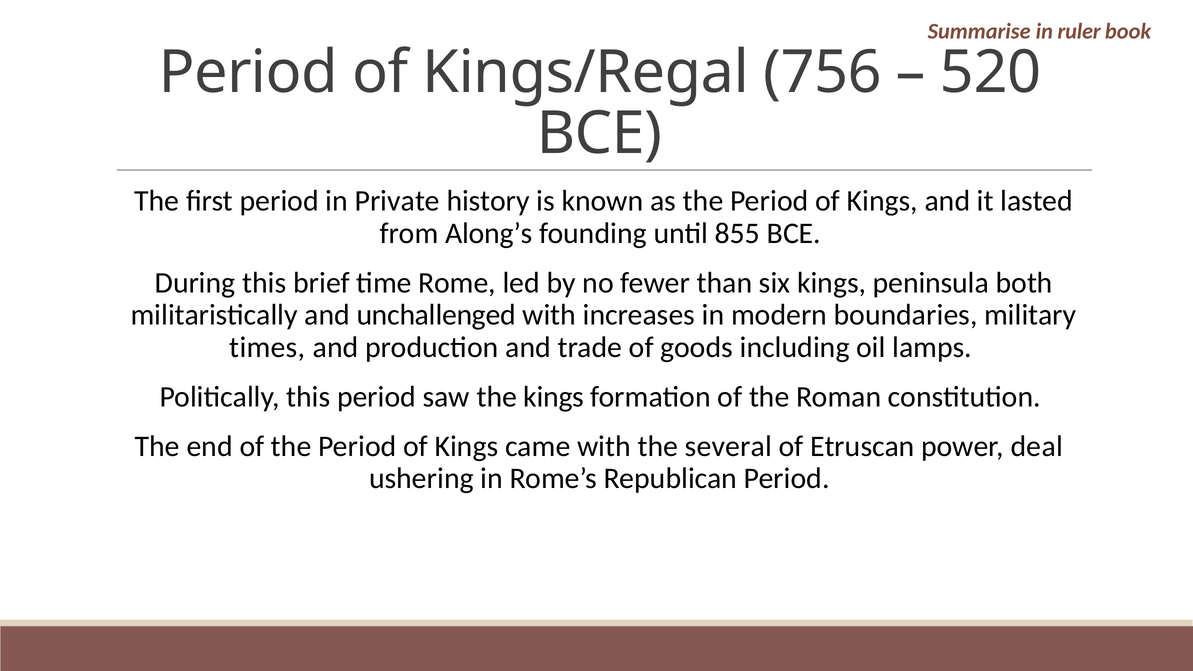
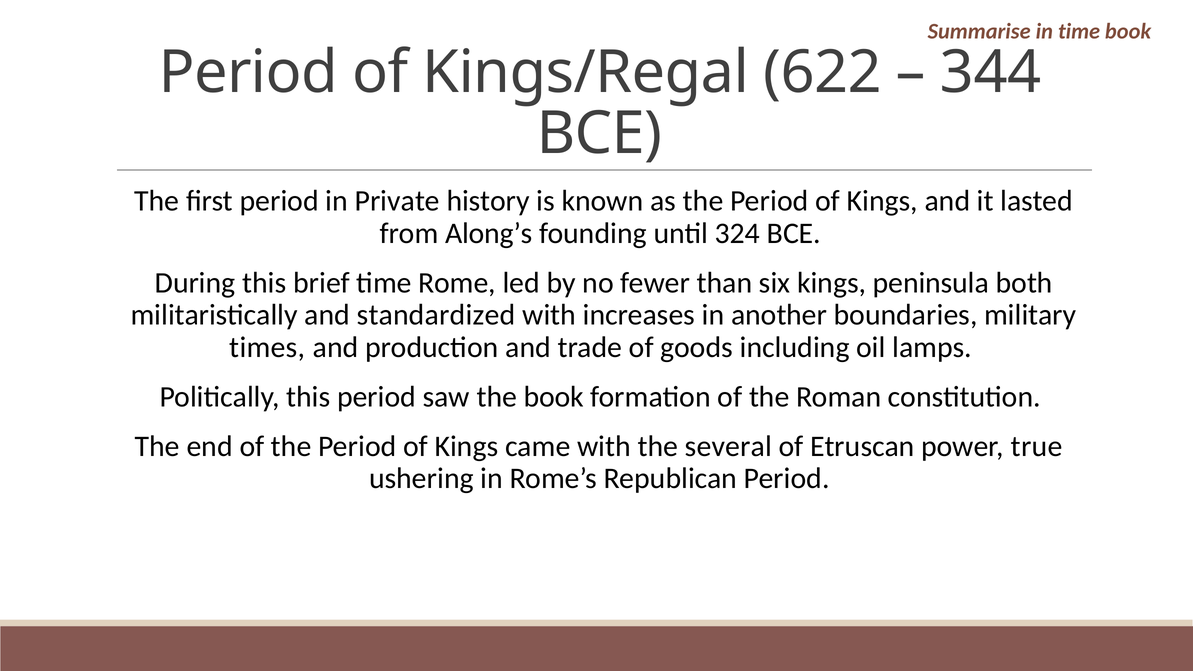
in ruler: ruler -> time
756: 756 -> 622
520: 520 -> 344
855: 855 -> 324
unchallenged: unchallenged -> standardized
modern: modern -> another
the kings: kings -> book
deal: deal -> true
